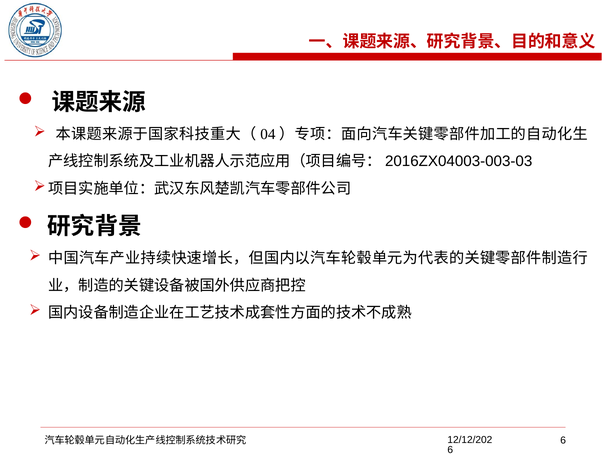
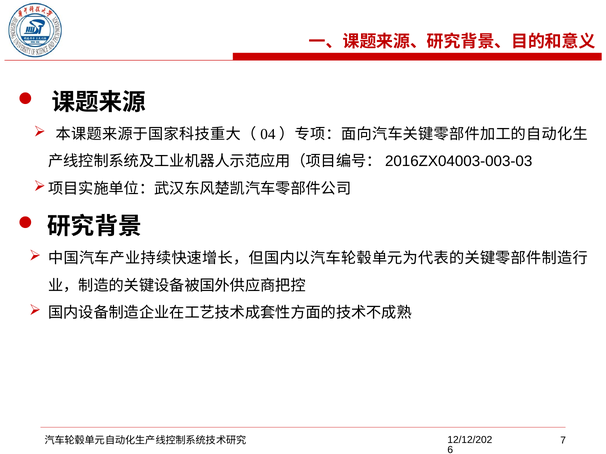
6 at (563, 441): 6 -> 7
